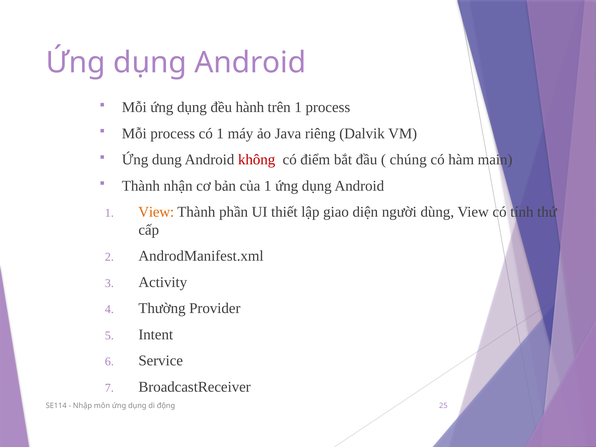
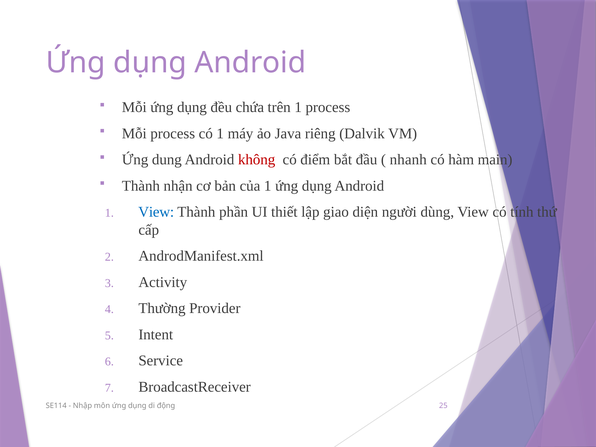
hành: hành -> chứa
chúng: chúng -> nhanh
View at (156, 212) colour: orange -> blue
